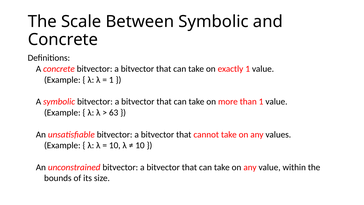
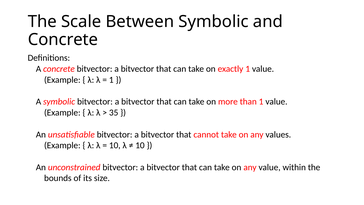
63: 63 -> 35
